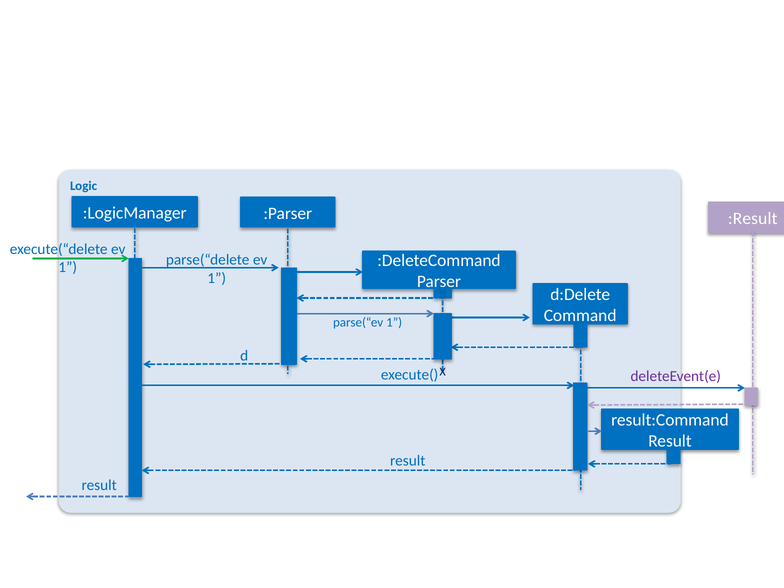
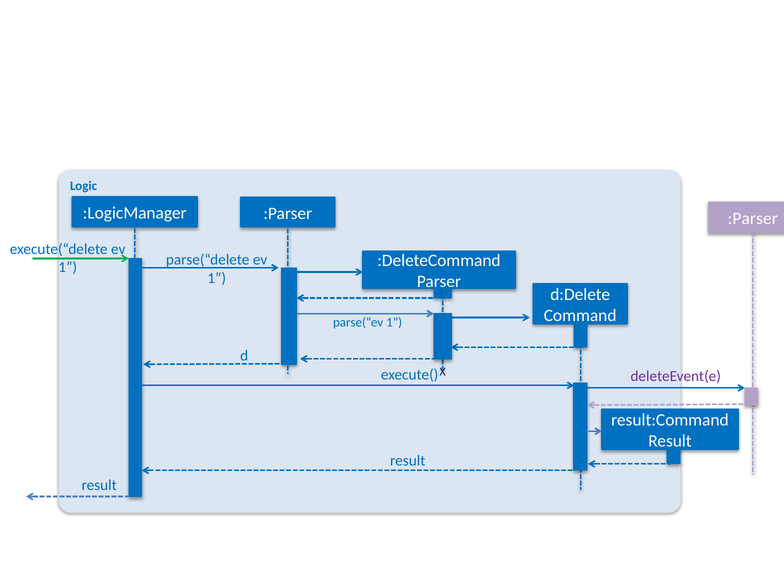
:Result at (753, 219): :Result -> :Parser
